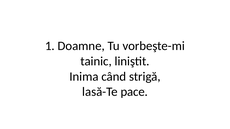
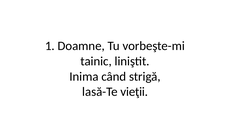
pace: pace -> vieţii
